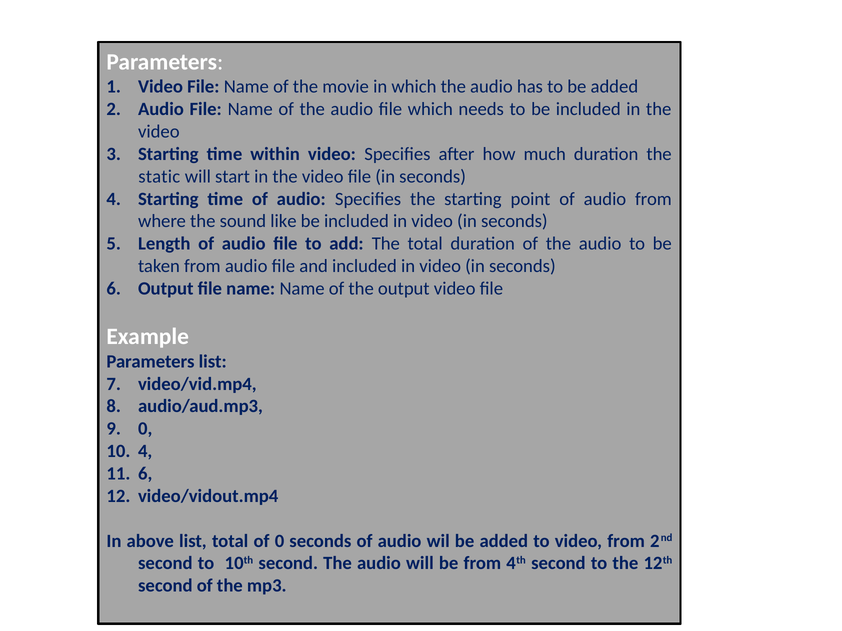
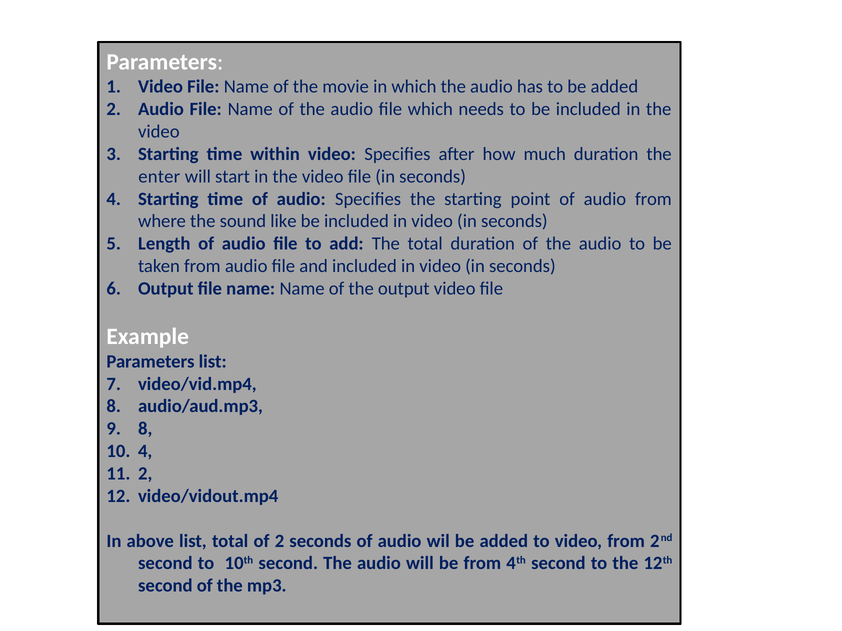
static: static -> enter
0 at (145, 429): 0 -> 8
6 at (145, 474): 6 -> 2
of 0: 0 -> 2
